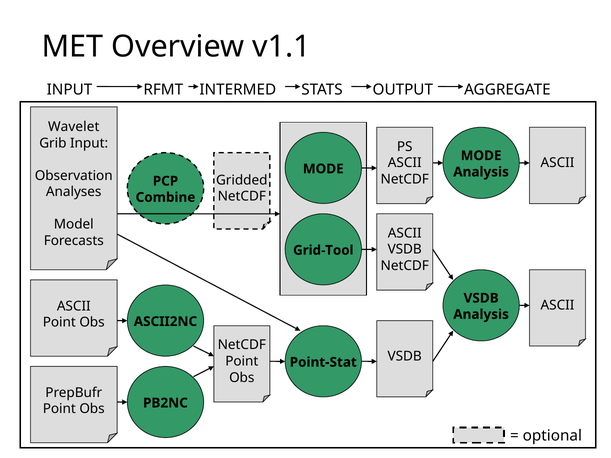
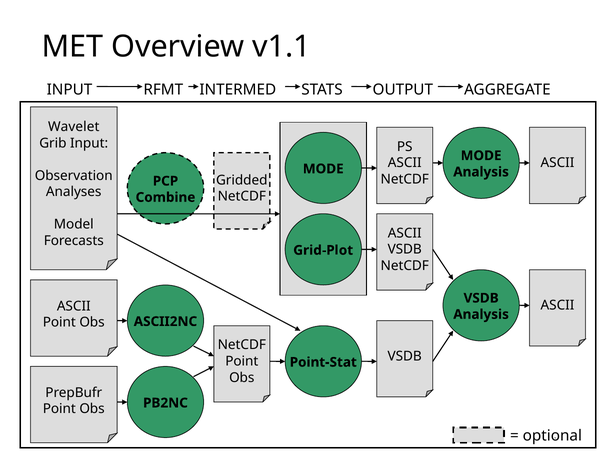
Grid-Tool: Grid-Tool -> Grid-Plot
